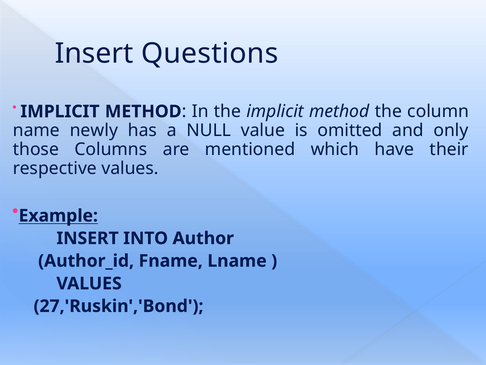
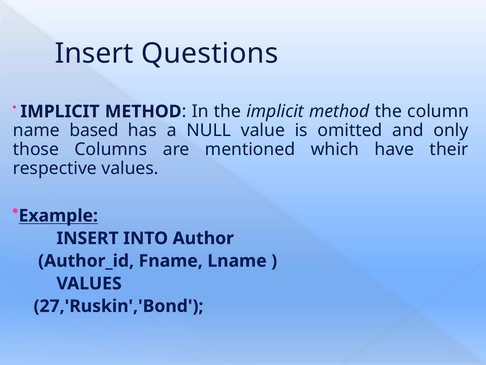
newly: newly -> based
